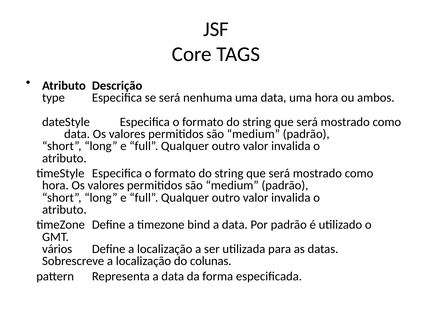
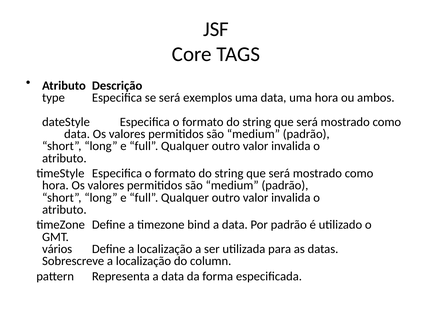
nenhuma: nenhuma -> exemplos
colunas: colunas -> column
